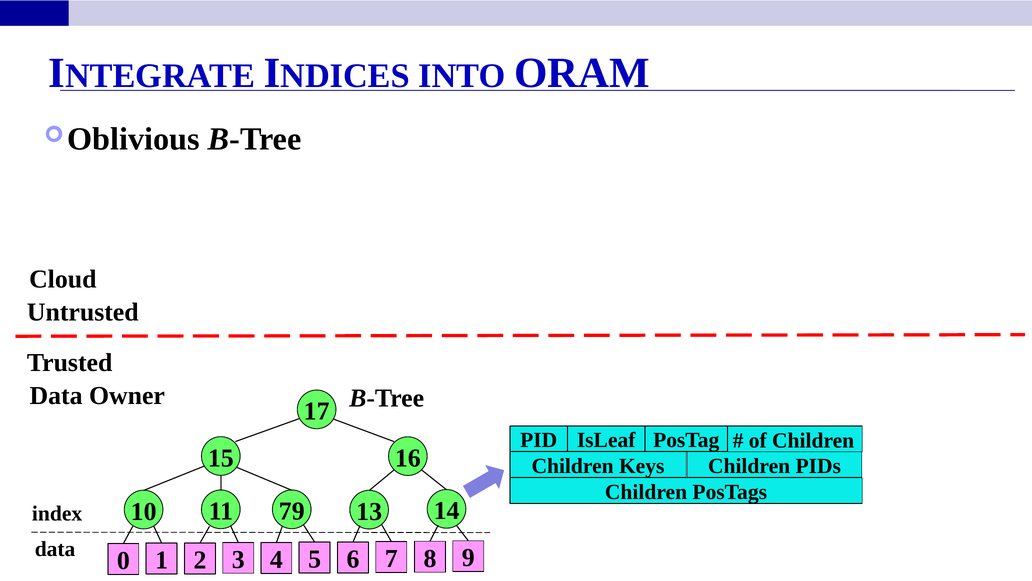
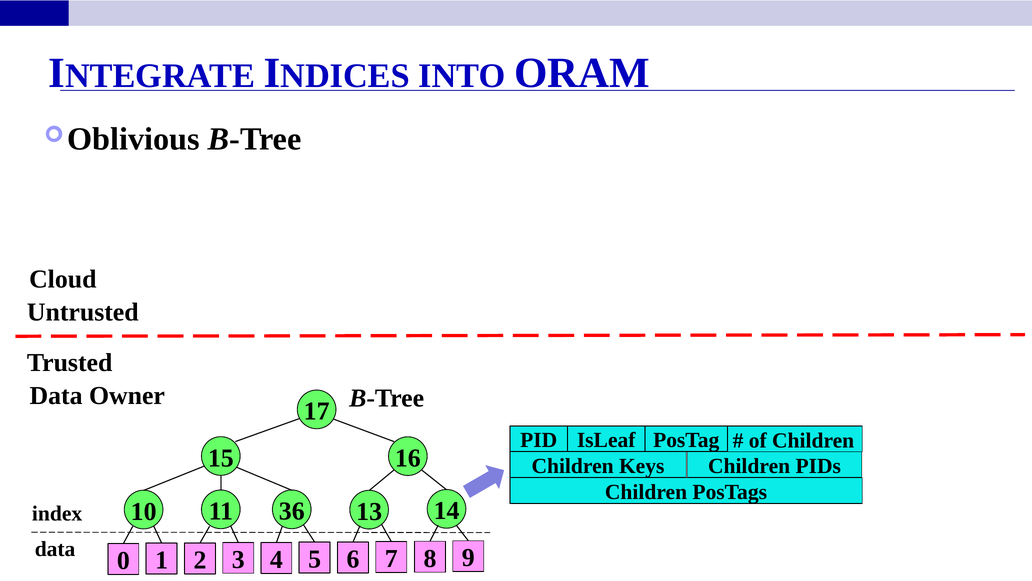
79: 79 -> 36
